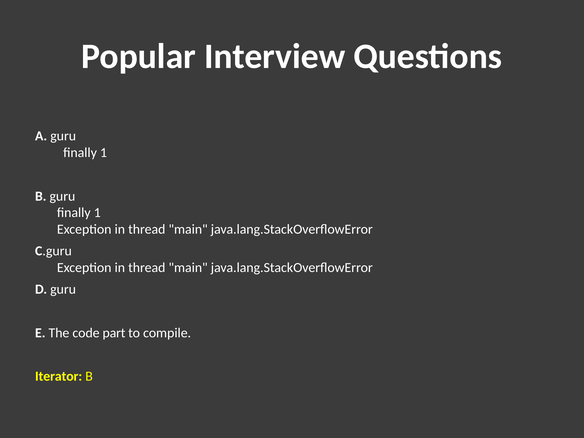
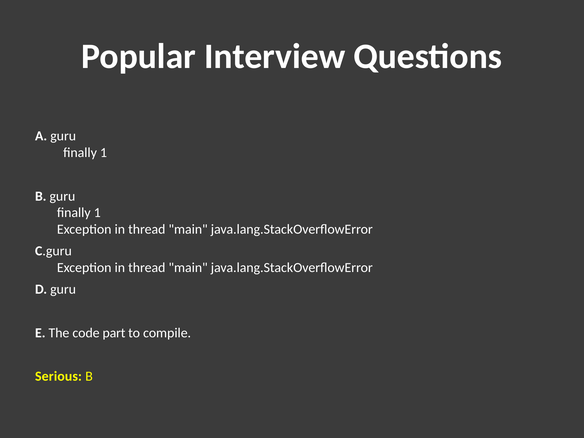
Iterator: Iterator -> Serious
